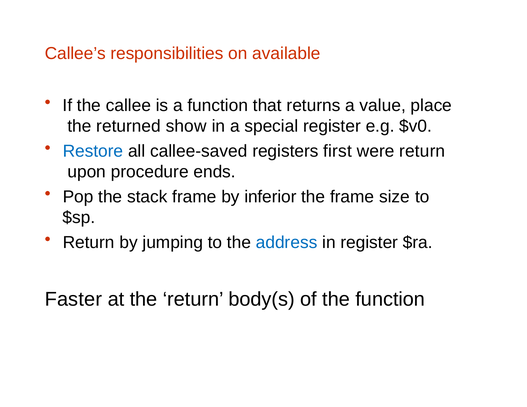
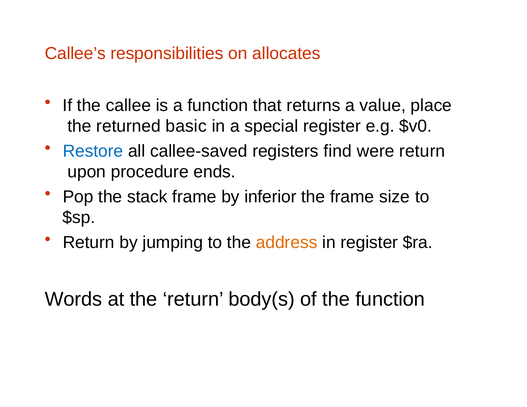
available: available -> allocates
show: show -> basic
first: first -> find
address colour: blue -> orange
Faster: Faster -> Words
